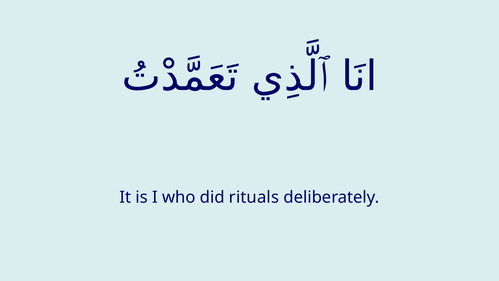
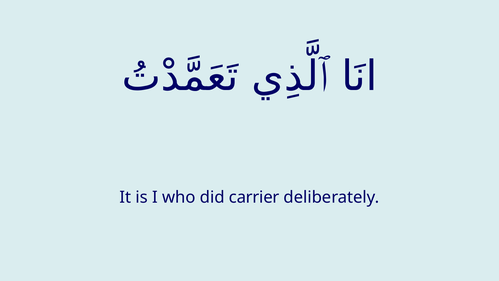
rituals: rituals -> carrier
